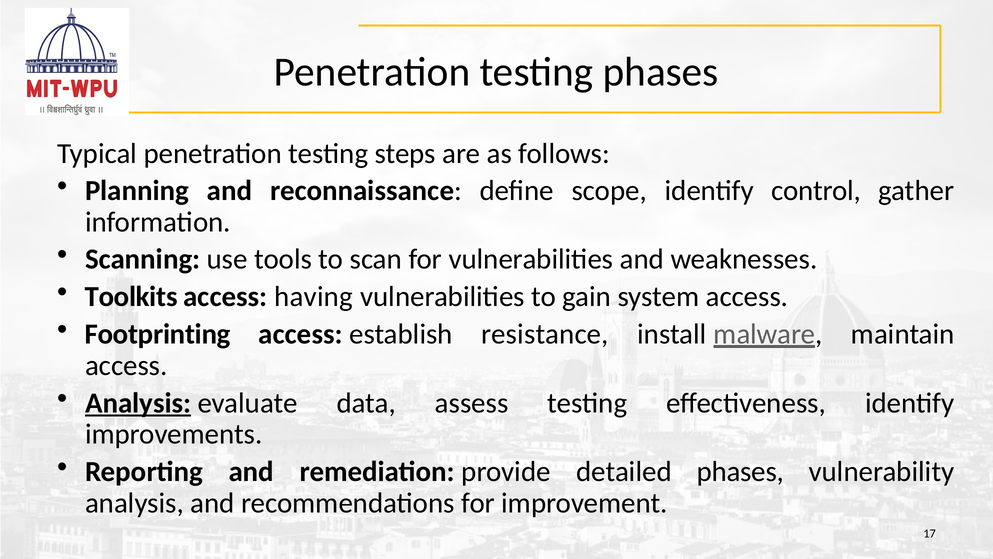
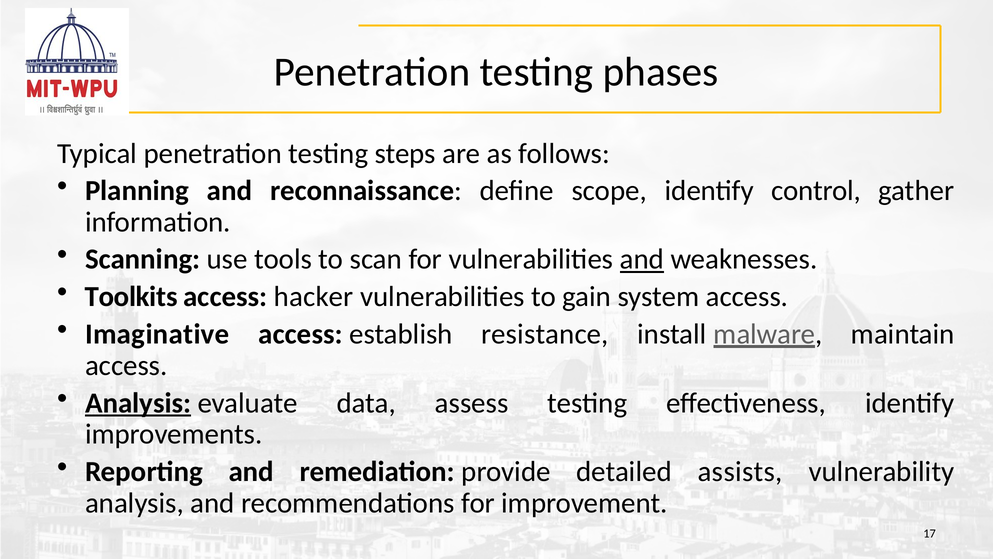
and at (642, 259) underline: none -> present
having: having -> hacker
Footprinting: Footprinting -> Imaginative
detailed phases: phases -> assists
